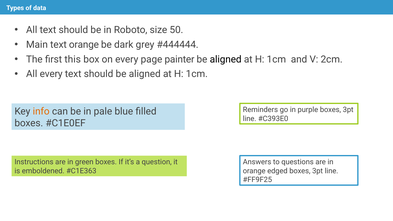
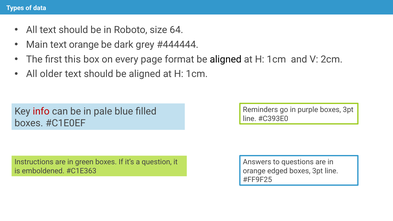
50: 50 -> 64
painter: painter -> format
All every: every -> older
info colour: orange -> red
